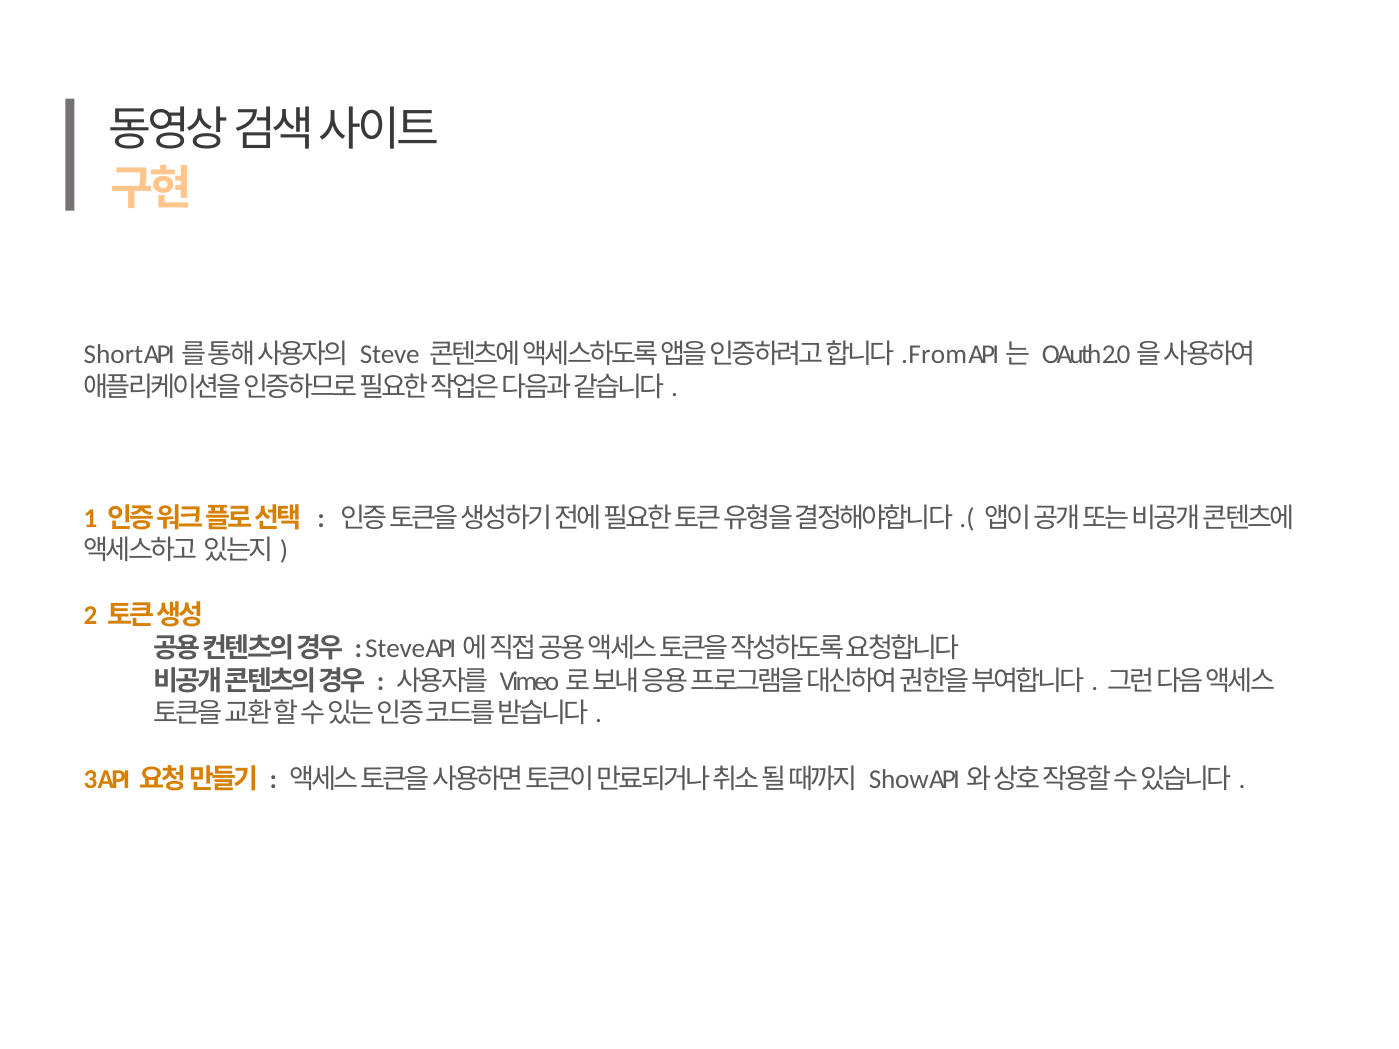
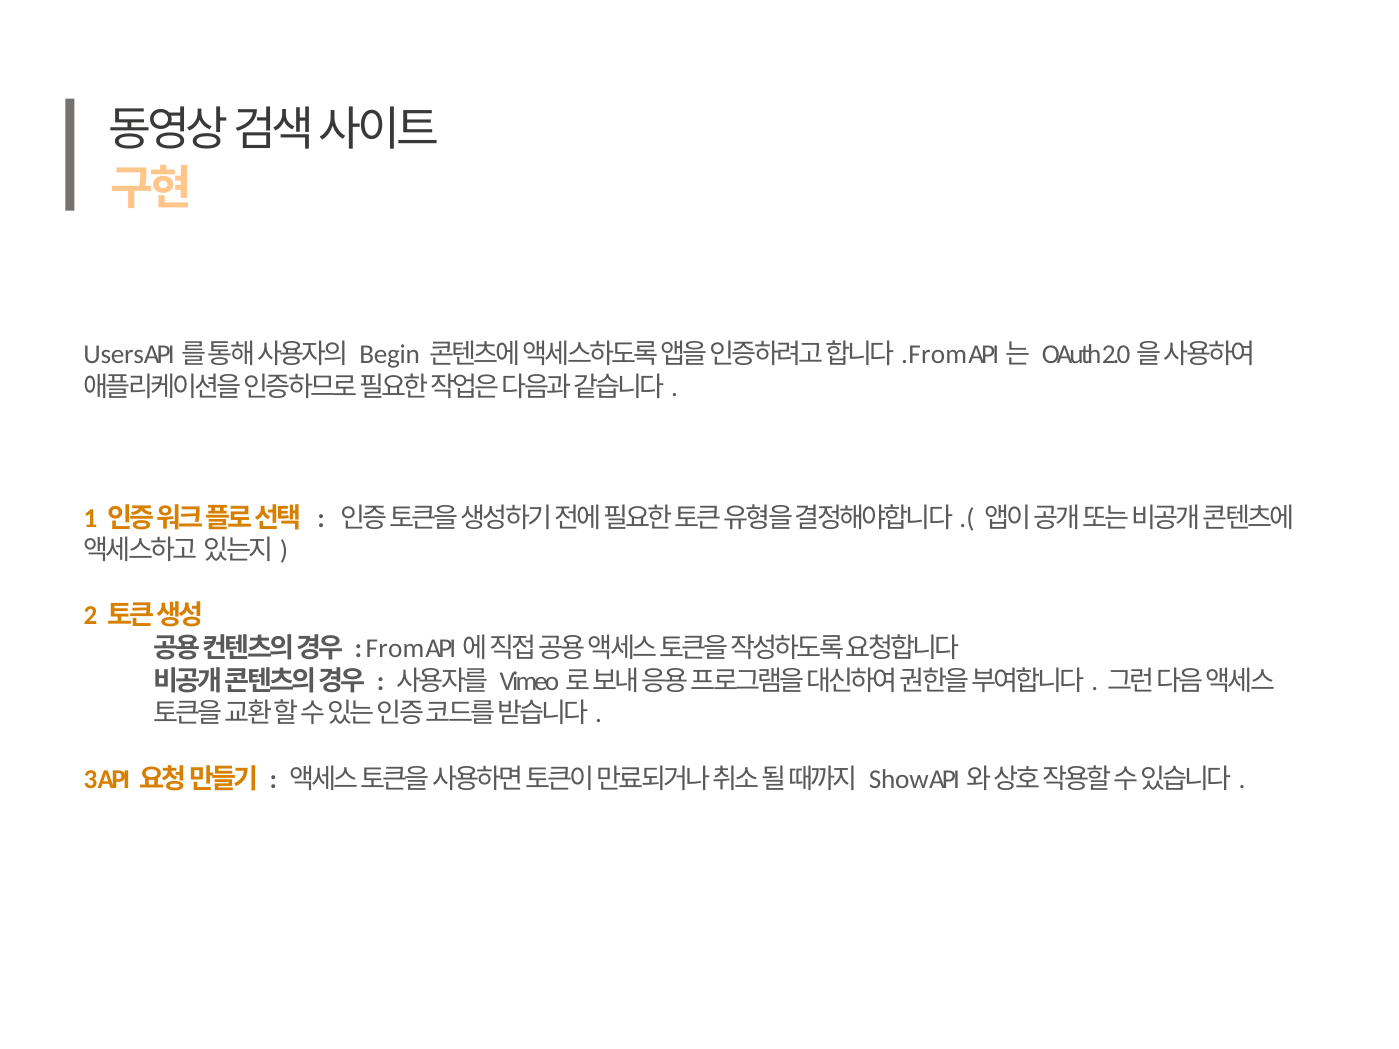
Short: Short -> Users
Steve at (390, 355): Steve -> Begin
Steve at (395, 649): Steve -> From
